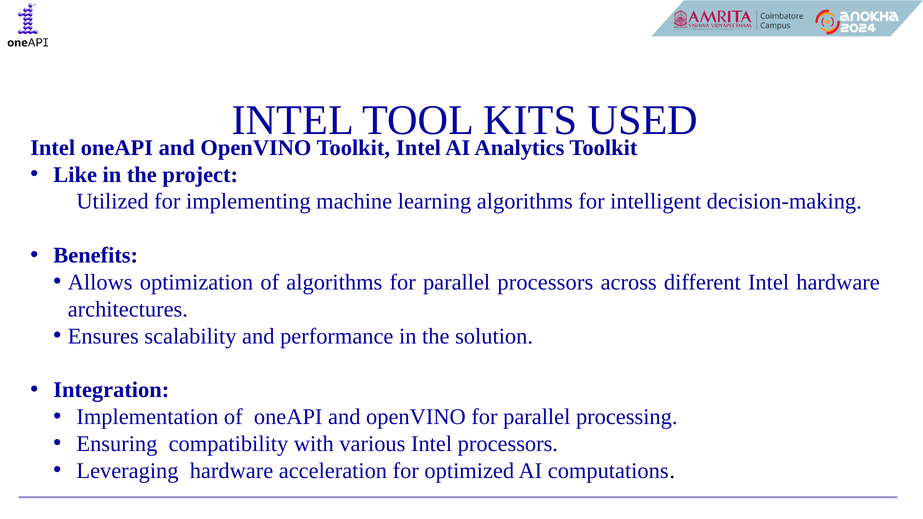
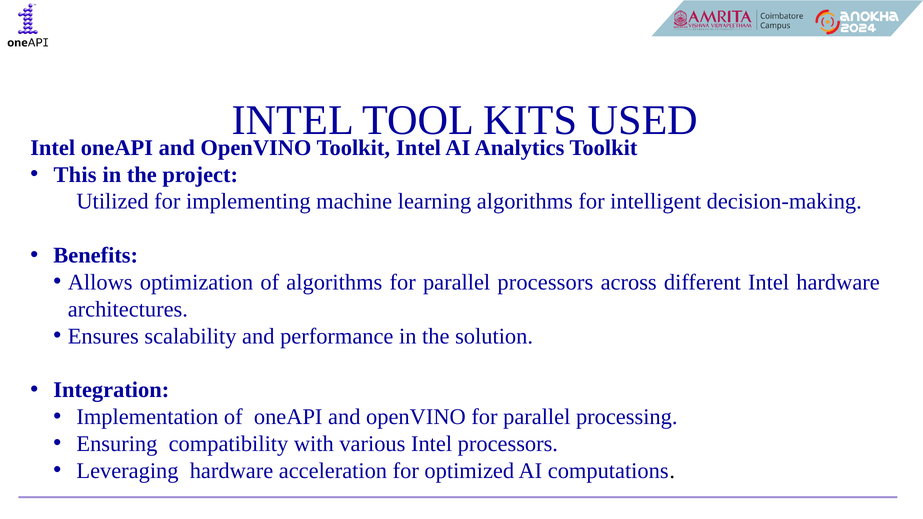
Like: Like -> This
